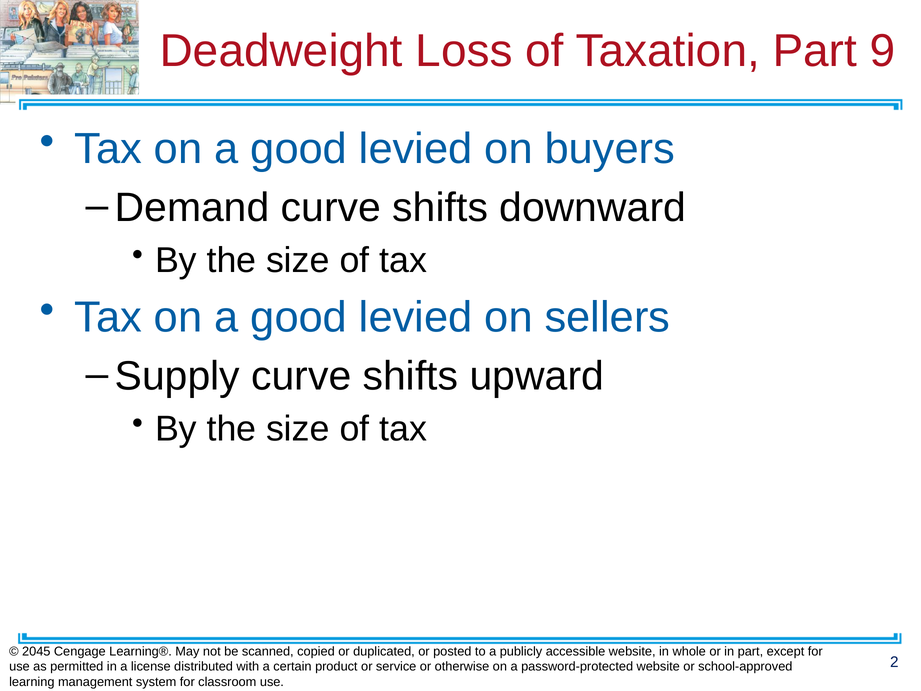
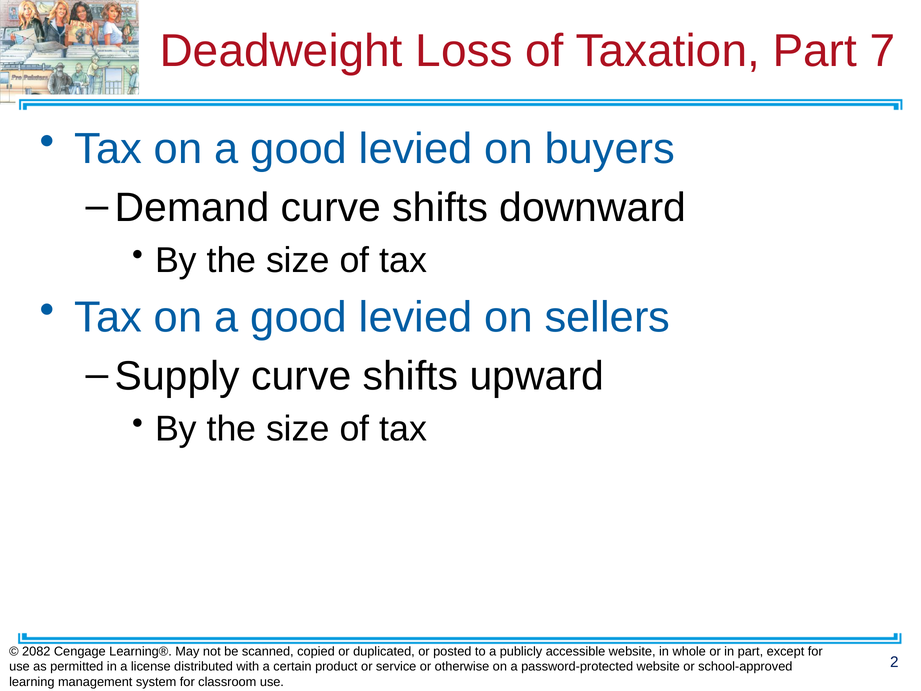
9: 9 -> 7
2045: 2045 -> 2082
